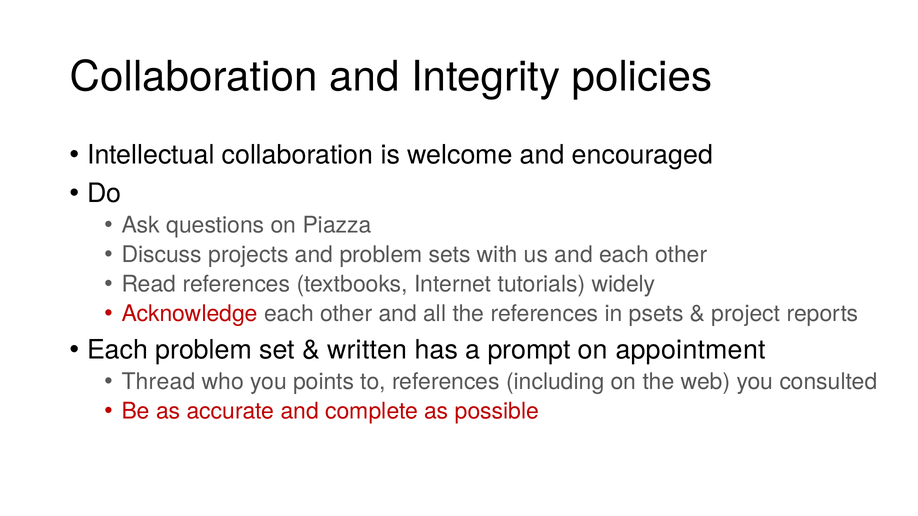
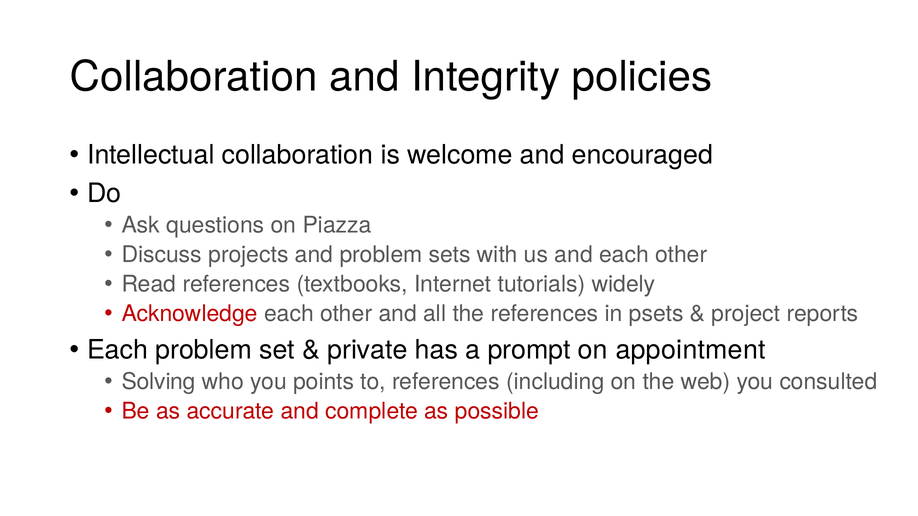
written: written -> private
Thread: Thread -> Solving
